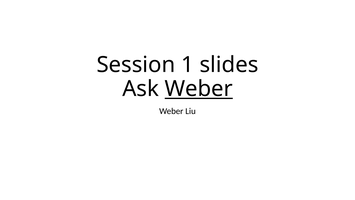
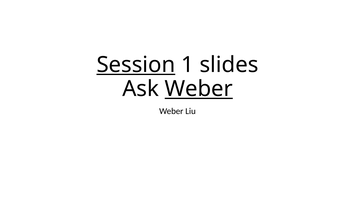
Session underline: none -> present
